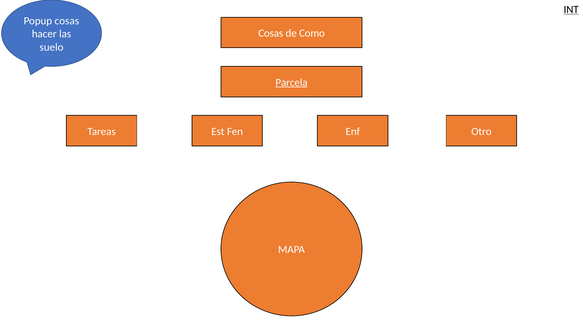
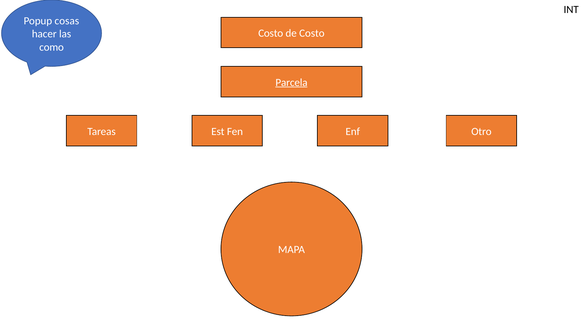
INT underline: present -> none
Cosas at (271, 33): Cosas -> Costo
de Como: Como -> Costo
suelo: suelo -> como
